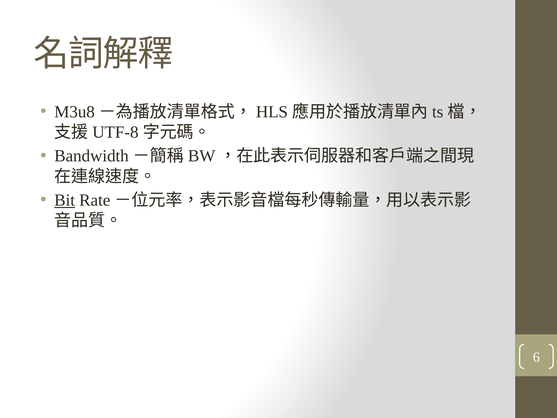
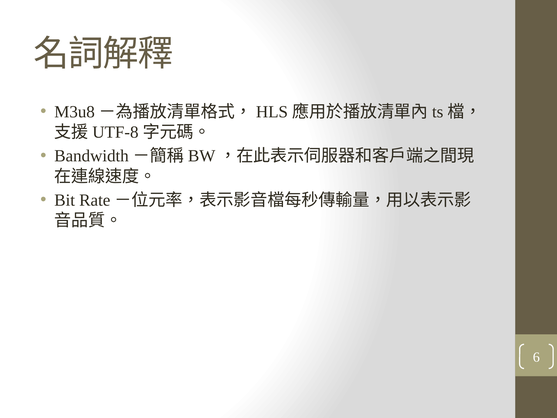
Bit underline: present -> none
